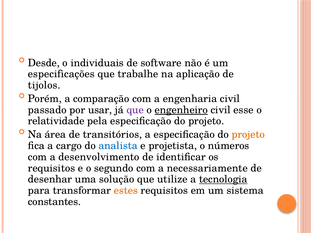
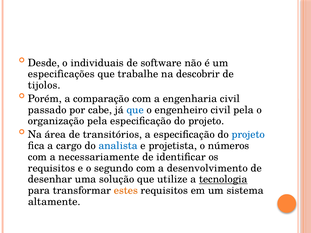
aplicação: aplicação -> descobrir
usar: usar -> cabe
que at (135, 110) colour: purple -> blue
engenheiro underline: present -> none
civil esse: esse -> pela
relatividade: relatividade -> organização
projeto at (248, 135) colour: orange -> blue
desenvolvimento: desenvolvimento -> necessariamente
necessariamente: necessariamente -> desenvolvimento
constantes: constantes -> altamente
